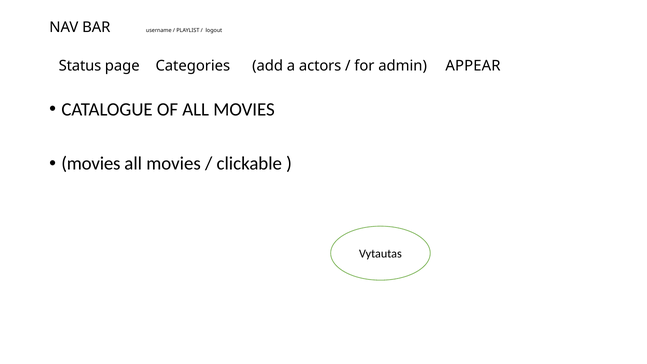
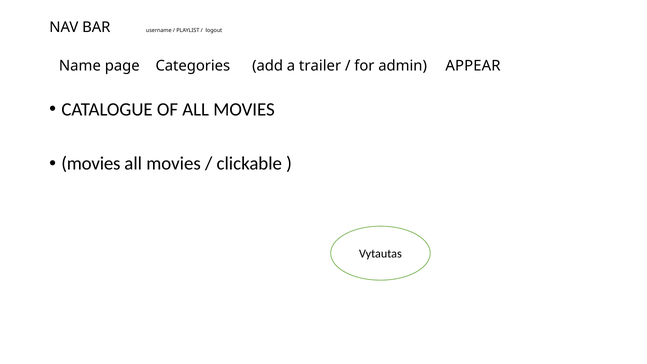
Status: Status -> Name
actors: actors -> trailer
